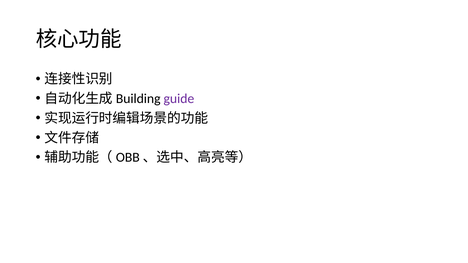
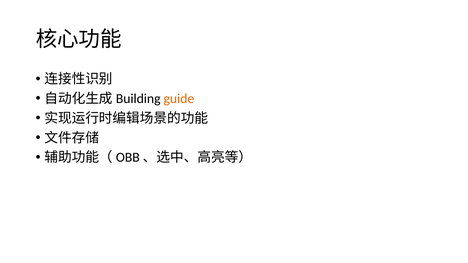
guide colour: purple -> orange
